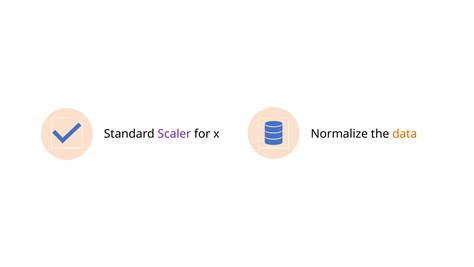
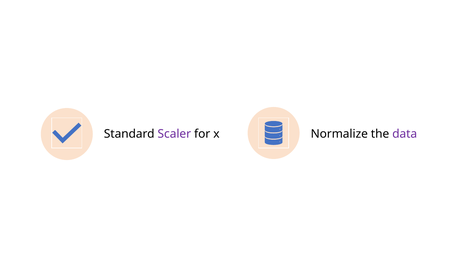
data colour: orange -> purple
